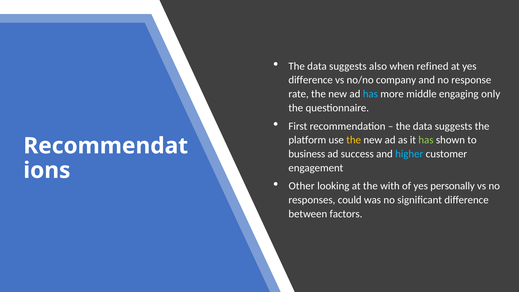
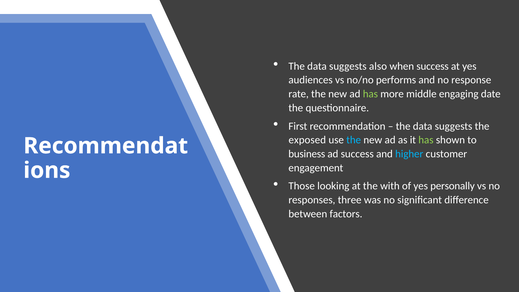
when refined: refined -> success
difference at (311, 80): difference -> audiences
company: company -> performs
has at (370, 94) colour: light blue -> light green
only: only -> date
platform: platform -> exposed
the at (354, 140) colour: yellow -> light blue
Other: Other -> Those
could: could -> three
